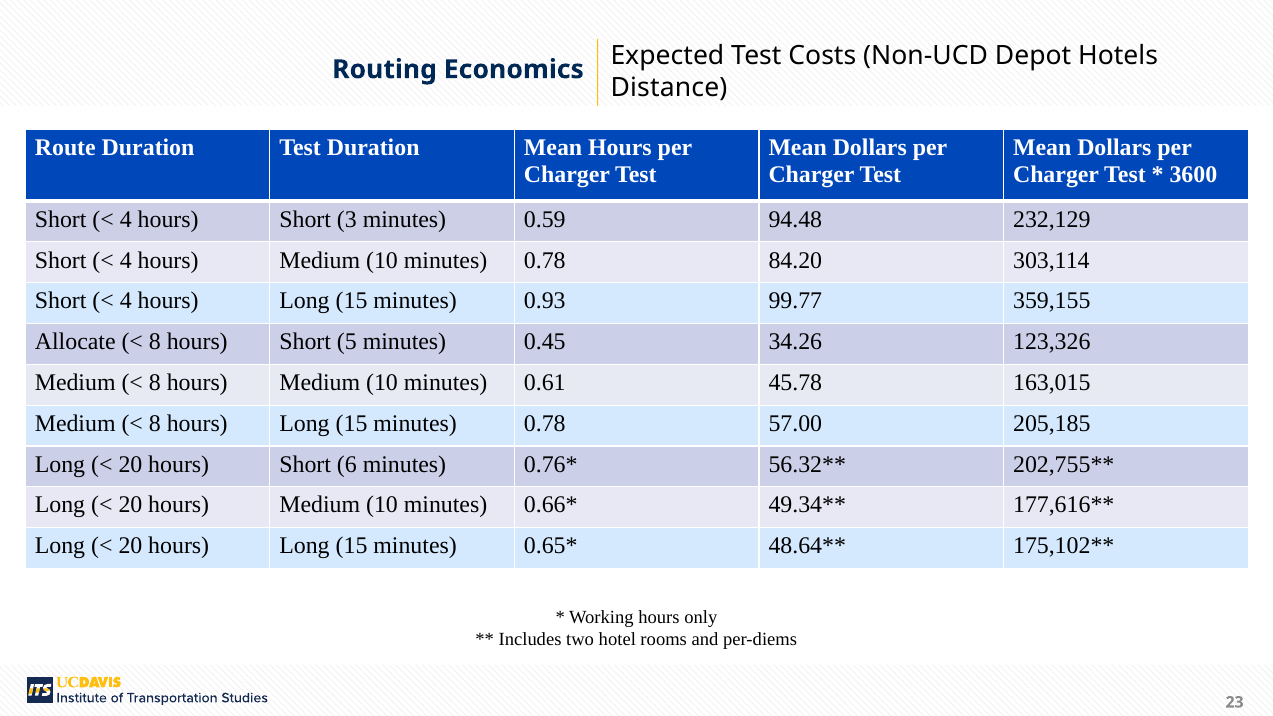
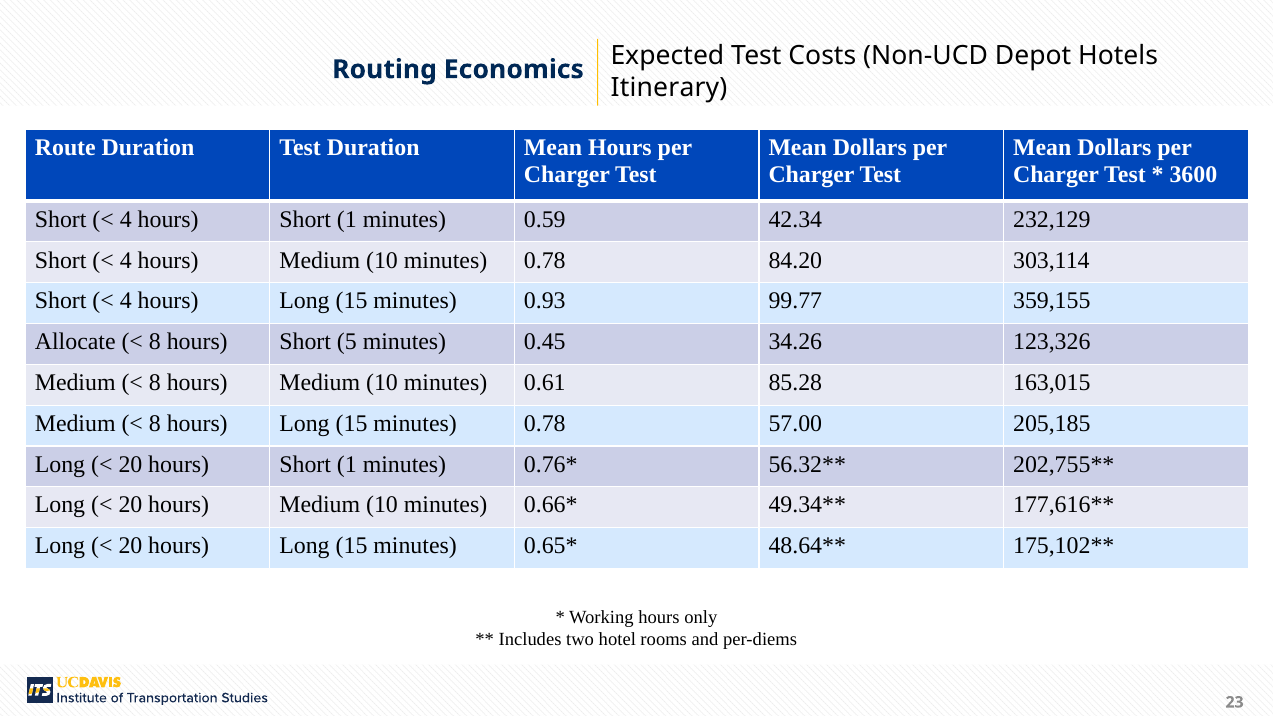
Distance: Distance -> Itinerary
4 hours Short 3: 3 -> 1
94.48: 94.48 -> 42.34
45.78: 45.78 -> 85.28
20 hours Short 6: 6 -> 1
